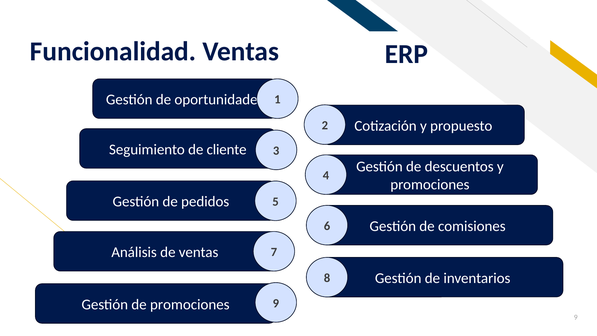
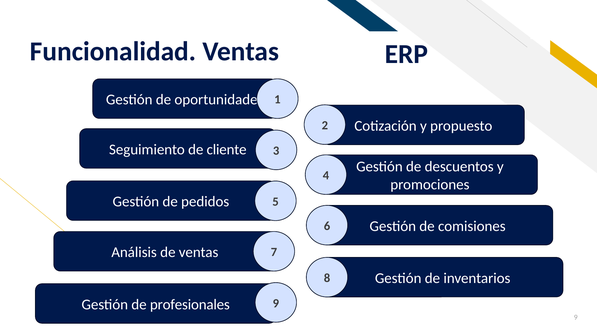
de promociones: promociones -> profesionales
